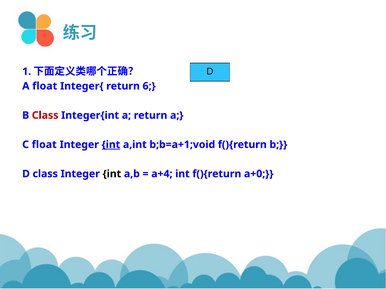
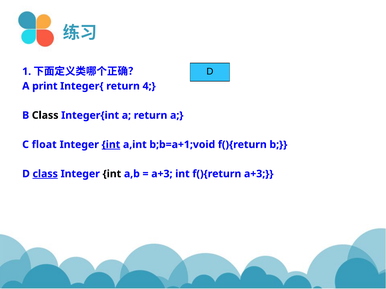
A float: float -> print
6: 6 -> 4
Class at (45, 116) colour: red -> black
class at (45, 174) underline: none -> present
a+4 at (162, 174): a+4 -> a+3
f(){return a+0: a+0 -> a+3
